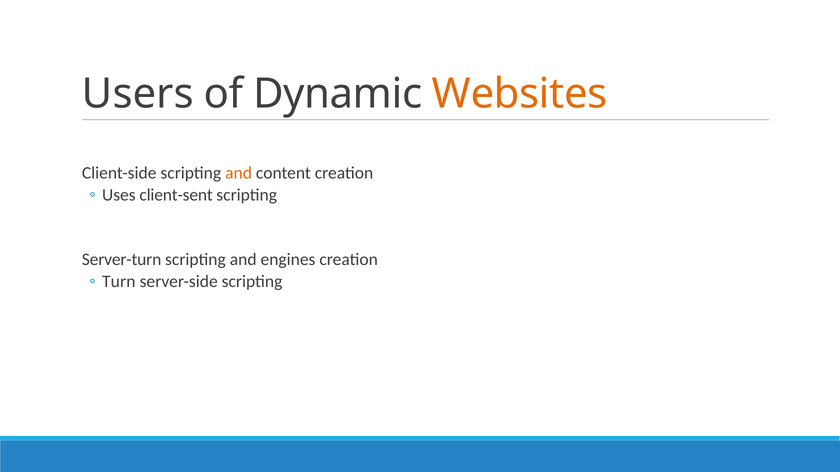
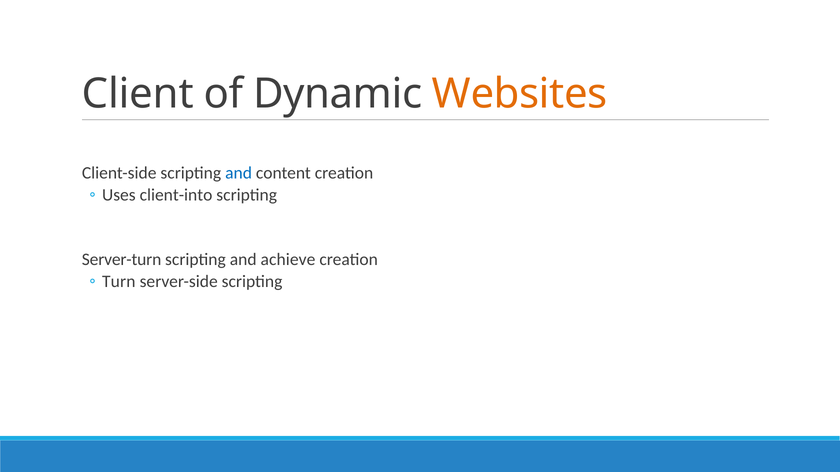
Users: Users -> Client
and at (239, 173) colour: orange -> blue
client-sent: client-sent -> client-into
engines: engines -> achieve
